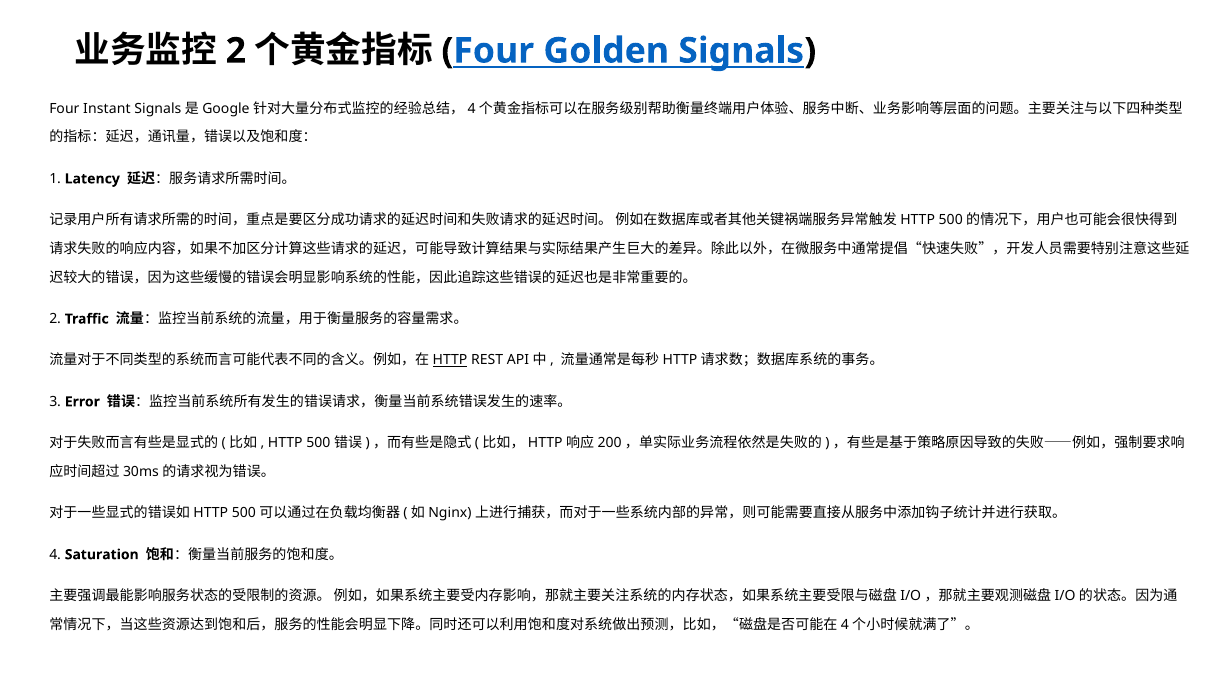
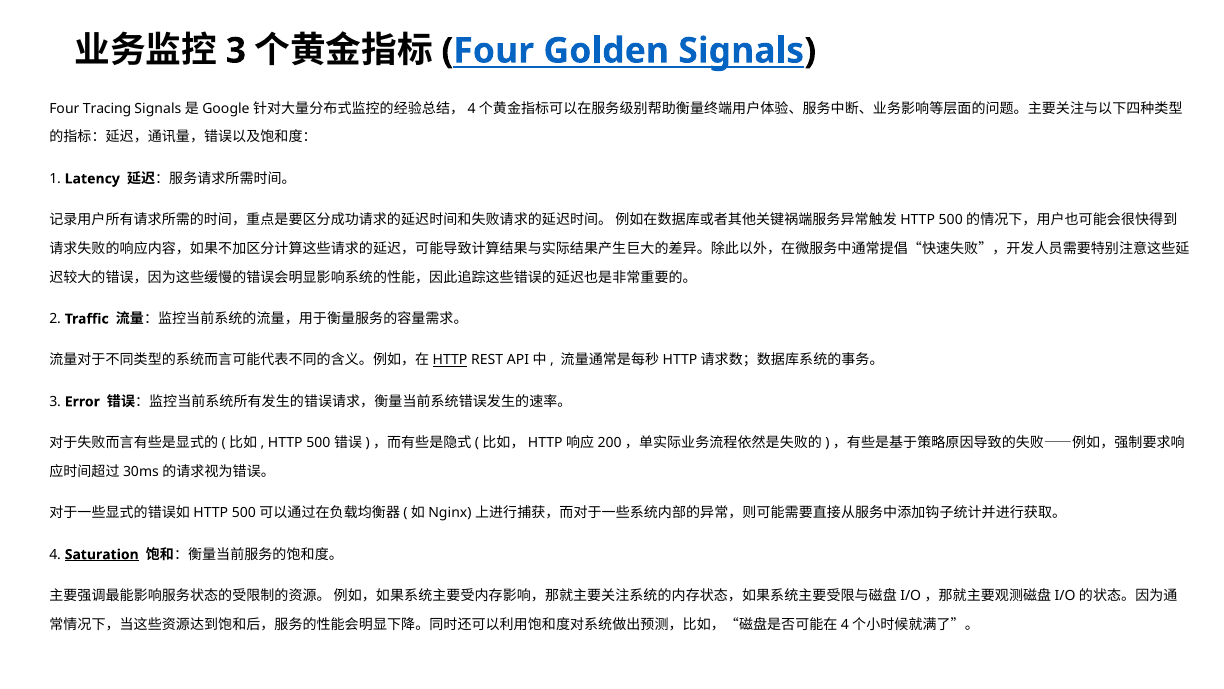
2 at (236, 51): 2 -> 3
Instant: Instant -> Tracing
Saturation underline: none -> present
